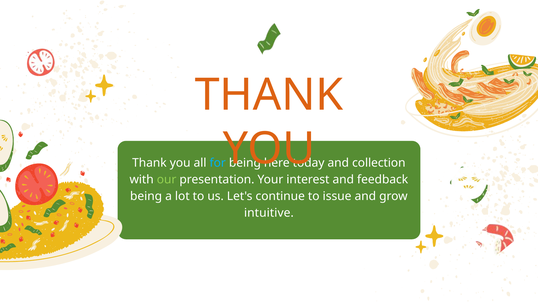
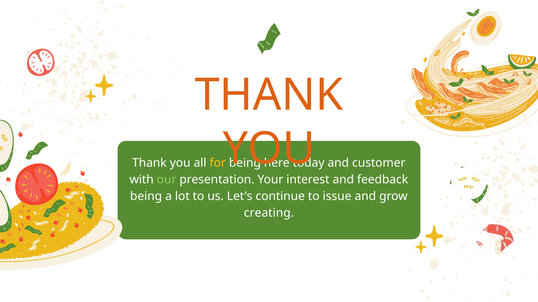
for colour: light blue -> yellow
collection: collection -> customer
intuitive: intuitive -> creating
